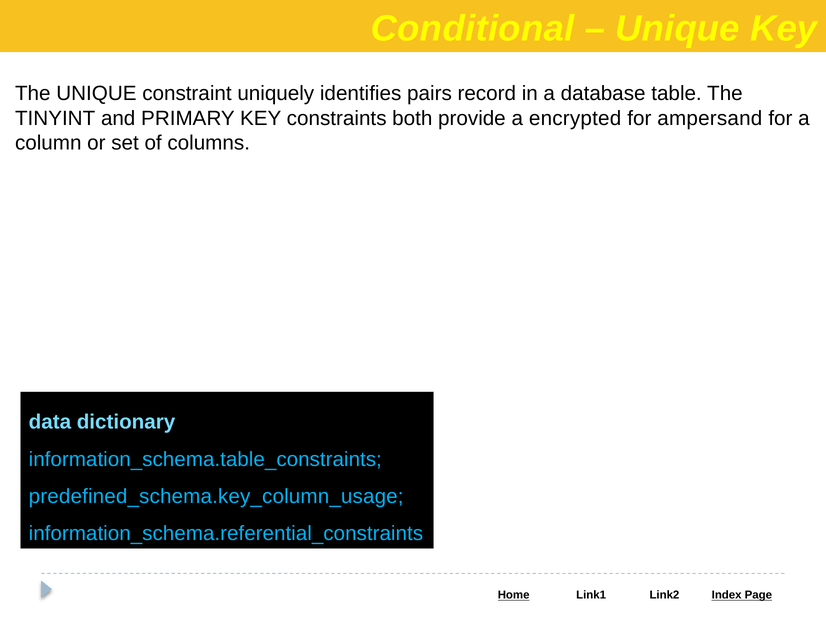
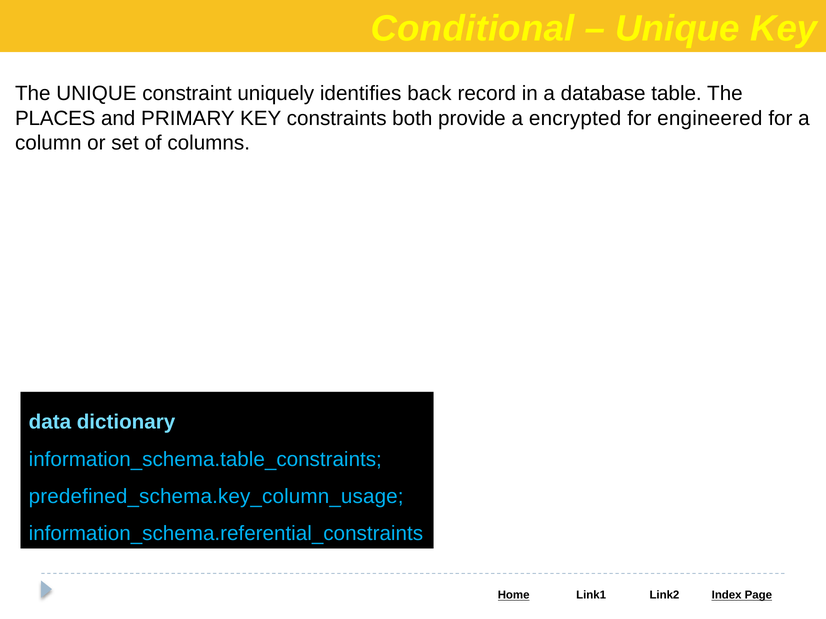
pairs: pairs -> back
TINYINT: TINYINT -> PLACES
ampersand: ampersand -> engineered
